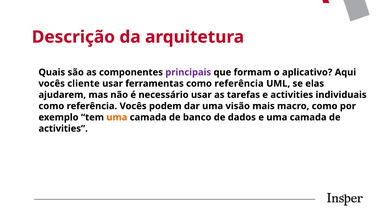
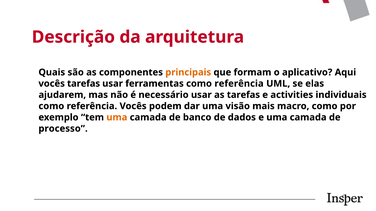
principais colour: purple -> orange
vocês cliente: cliente -> tarefas
activities at (63, 129): activities -> processo
